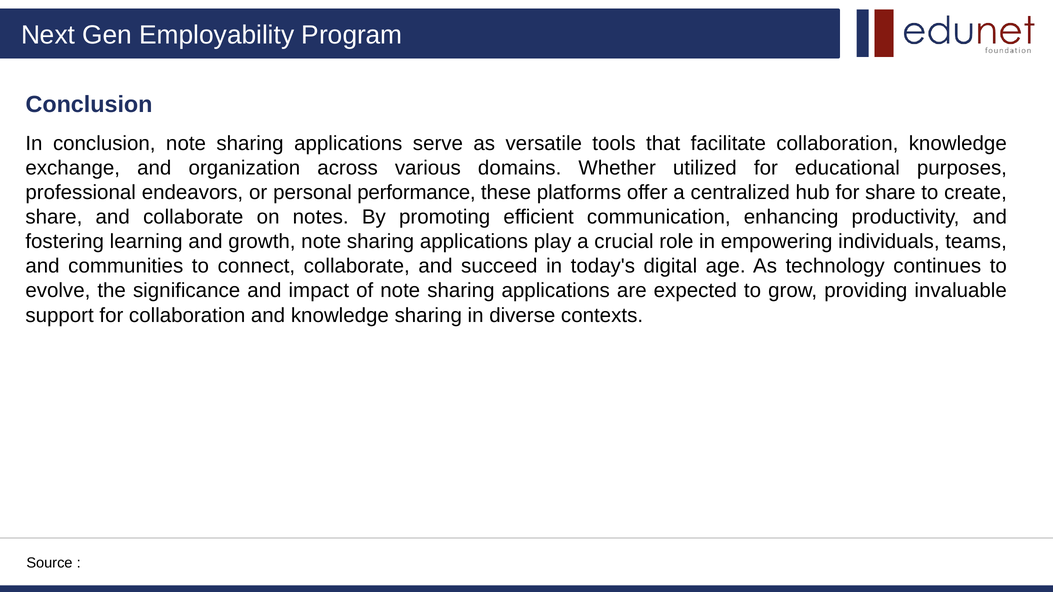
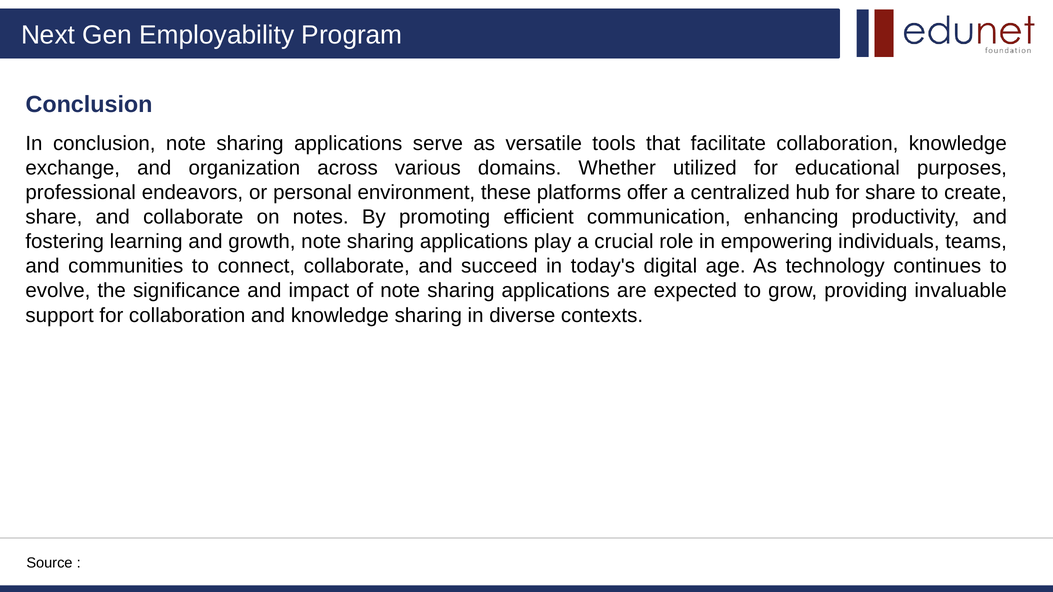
performance: performance -> environment
